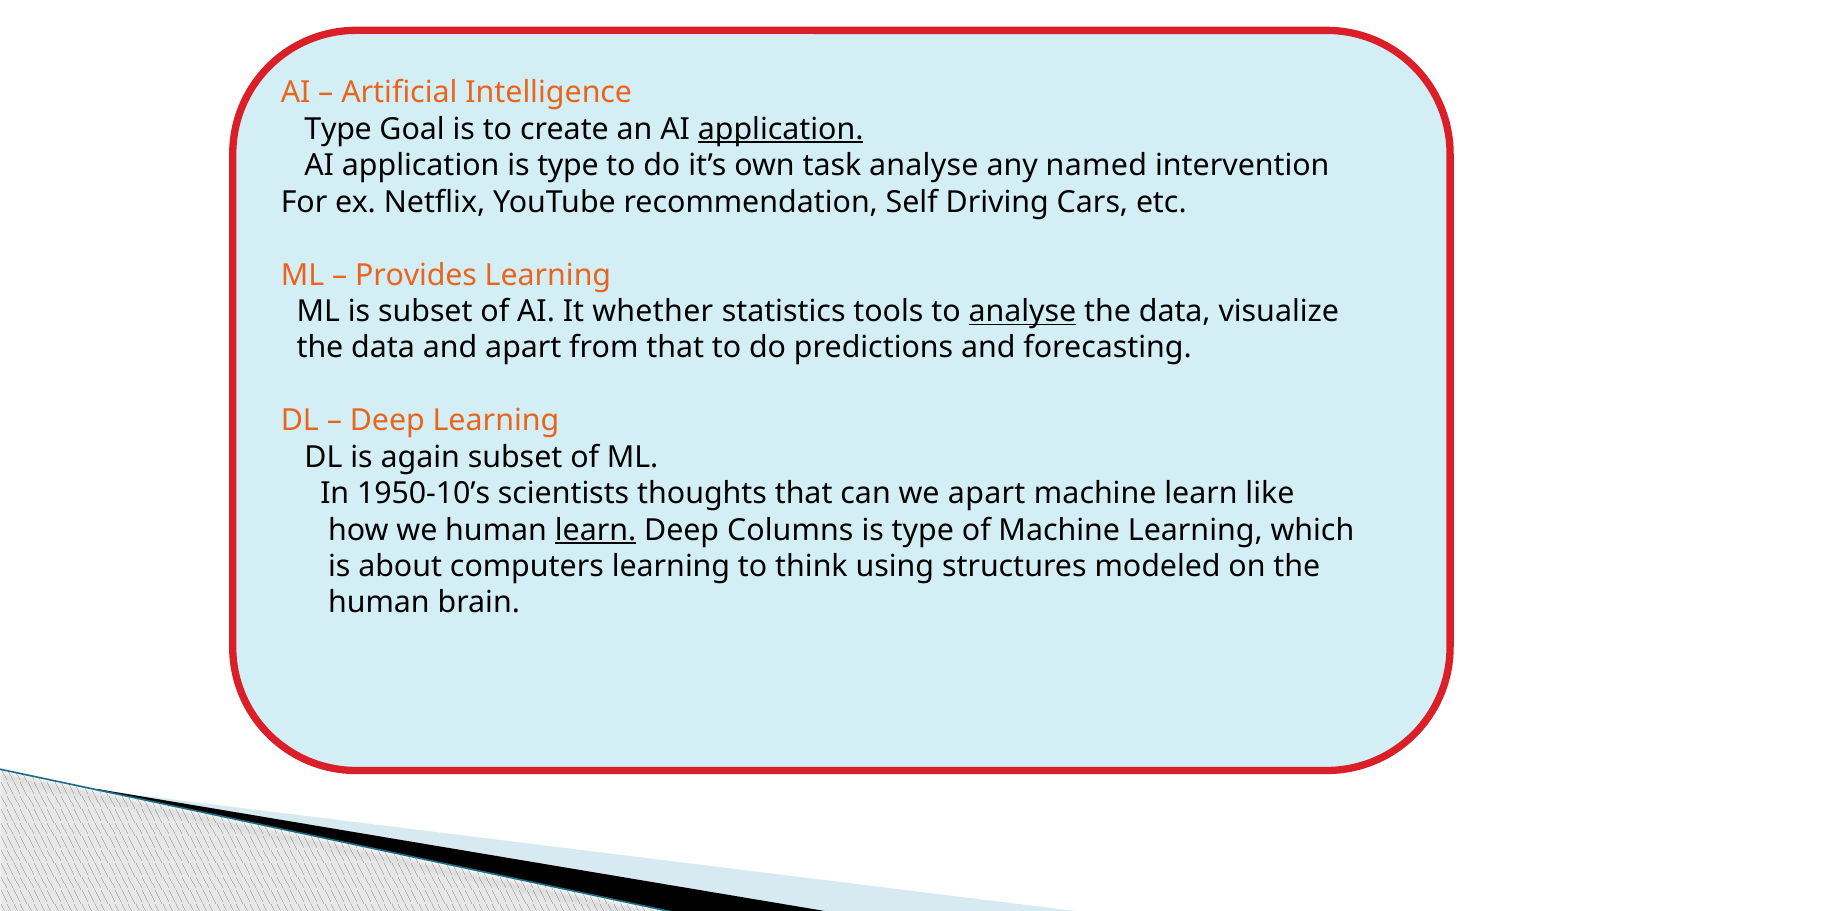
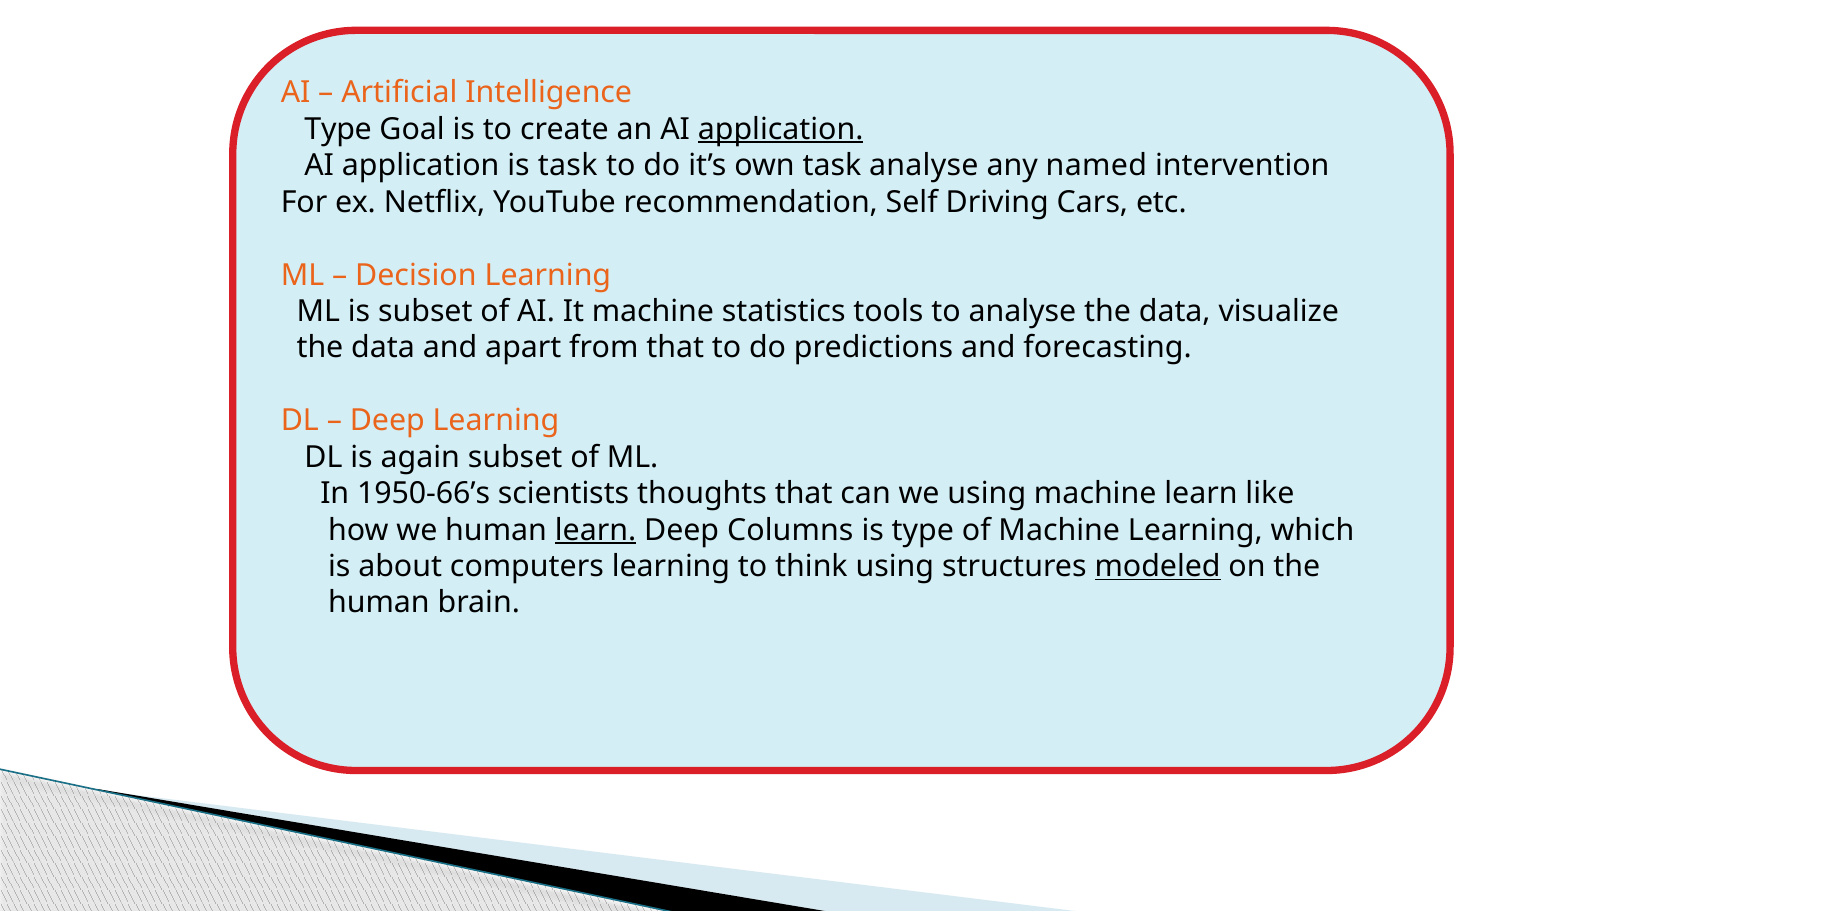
application is type: type -> task
Provides: Provides -> Decision
It whether: whether -> machine
analyse at (1022, 311) underline: present -> none
1950-10’s: 1950-10’s -> 1950-66’s
we apart: apart -> using
modeled underline: none -> present
